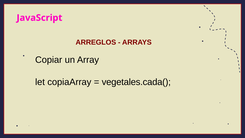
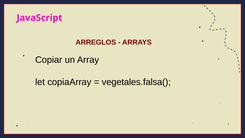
vegetales.cada(: vegetales.cada( -> vegetales.falsa(
